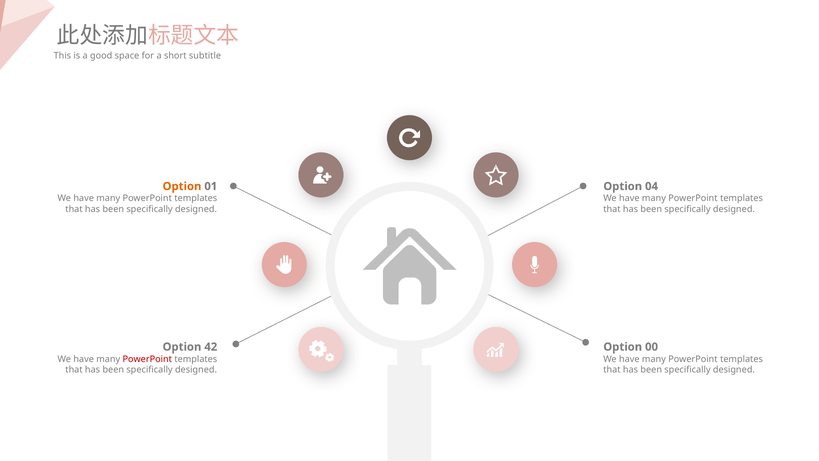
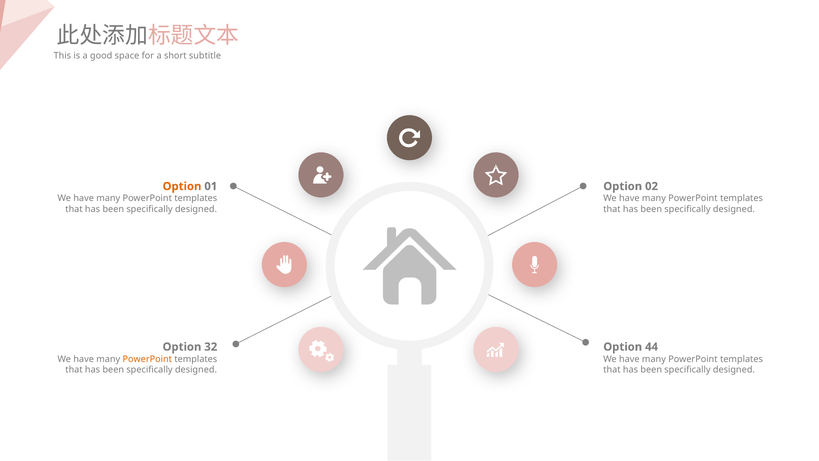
04: 04 -> 02
42: 42 -> 32
00: 00 -> 44
PowerPoint at (147, 359) colour: red -> orange
